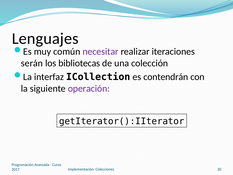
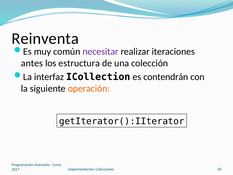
Lenguajes: Lenguajes -> Reinventa
serán: serán -> antes
bibliotecas: bibliotecas -> estructura
operación colour: purple -> orange
